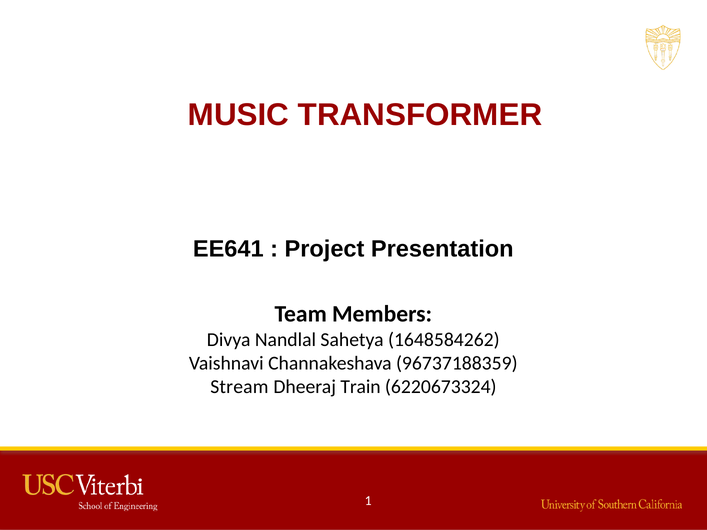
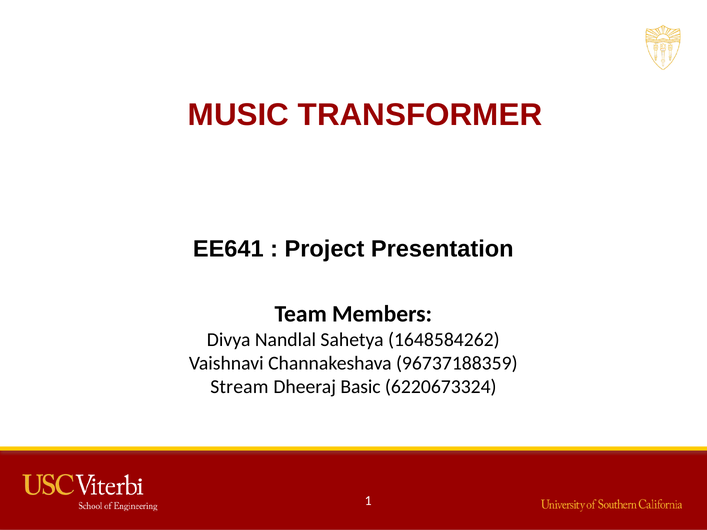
Train: Train -> Basic
